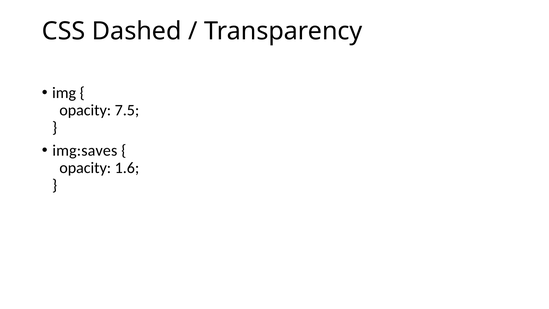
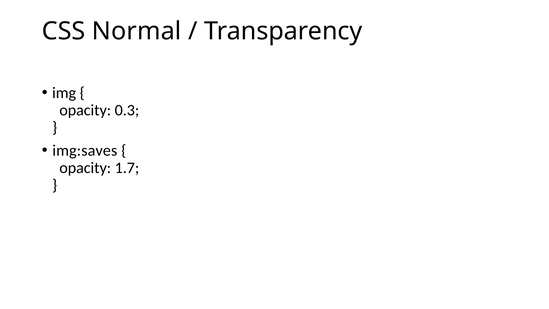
Dashed: Dashed -> Normal
7.5: 7.5 -> 0.3
1.6: 1.6 -> 1.7
